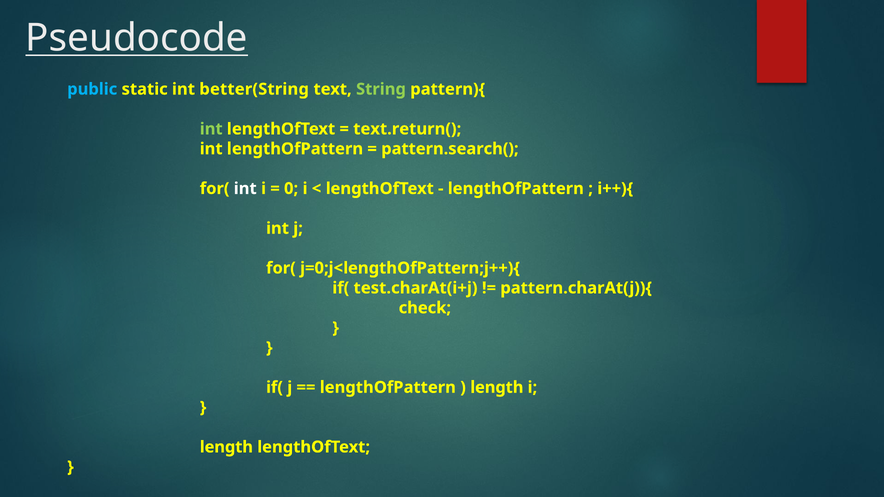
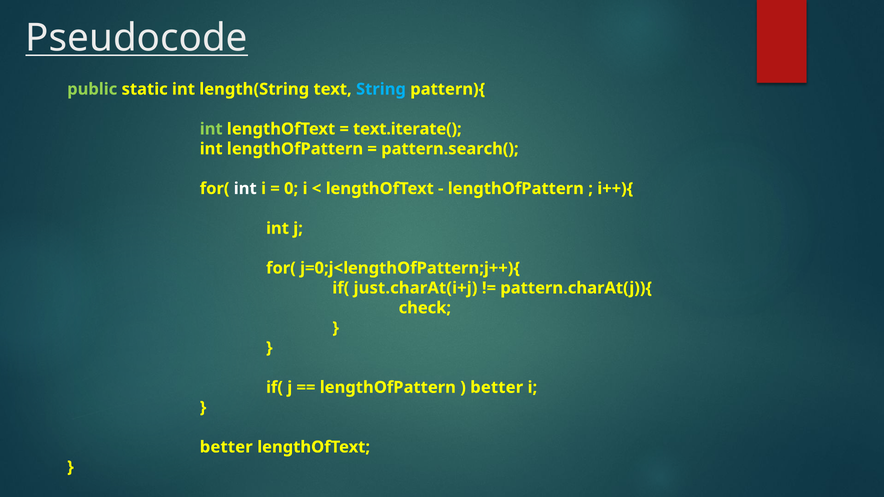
public colour: light blue -> light green
better(String: better(String -> length(String
String colour: light green -> light blue
text.return(: text.return( -> text.iterate(
test.charAt(i+j: test.charAt(i+j -> just.charAt(i+j
length at (497, 388): length -> better
length at (226, 447): length -> better
